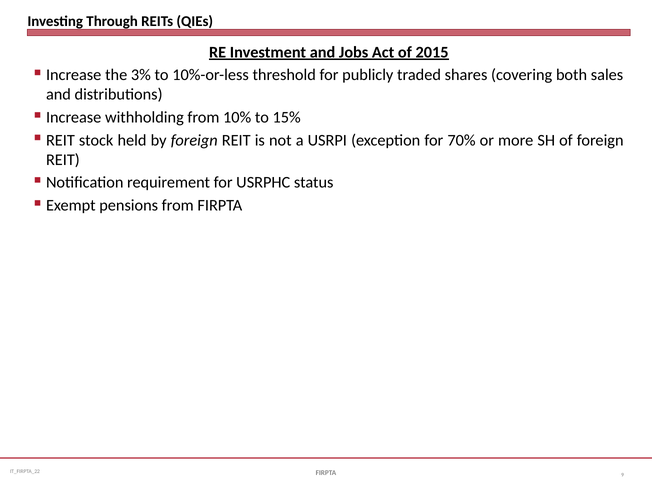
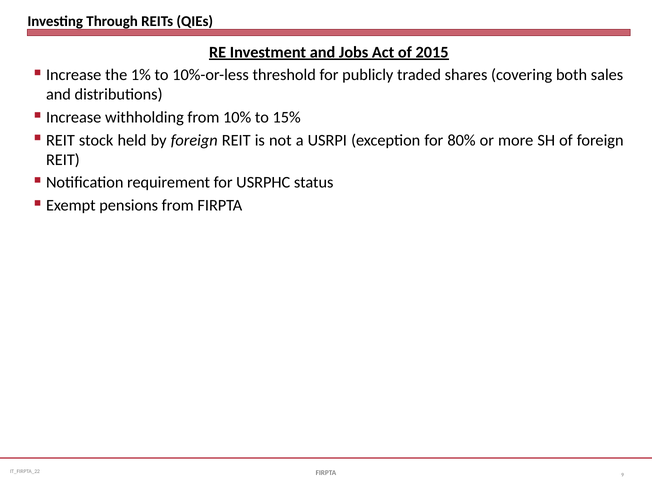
3%: 3% -> 1%
70%: 70% -> 80%
